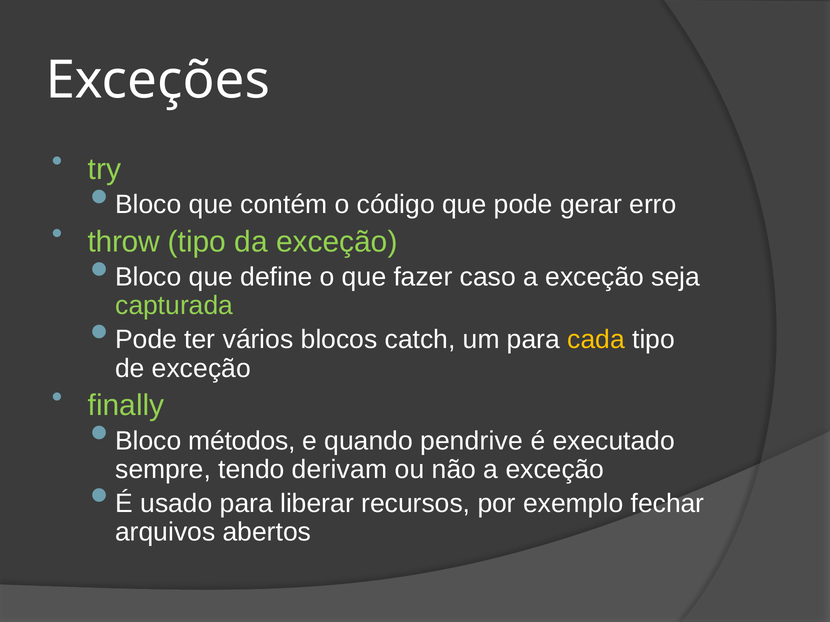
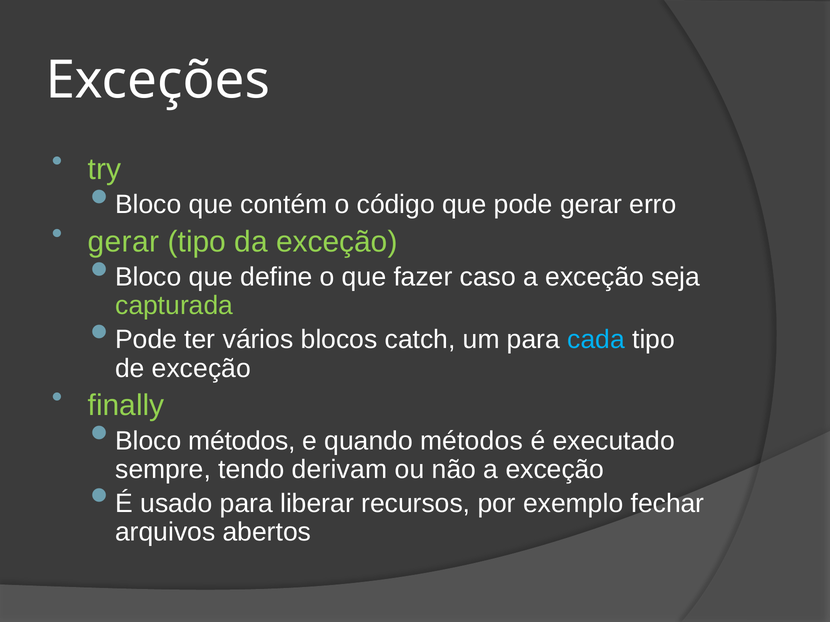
throw at (124, 242): throw -> gerar
cada colour: yellow -> light blue
quando pendrive: pendrive -> métodos
